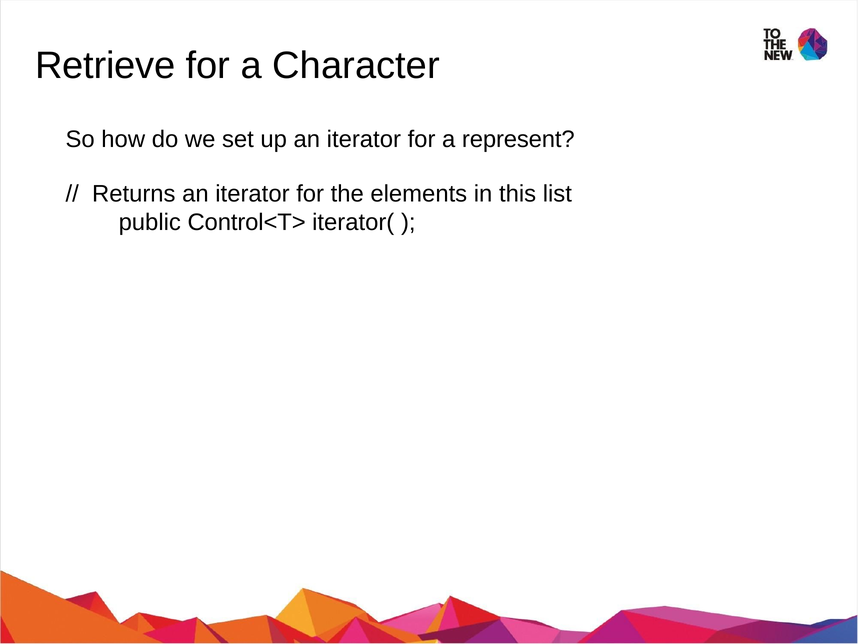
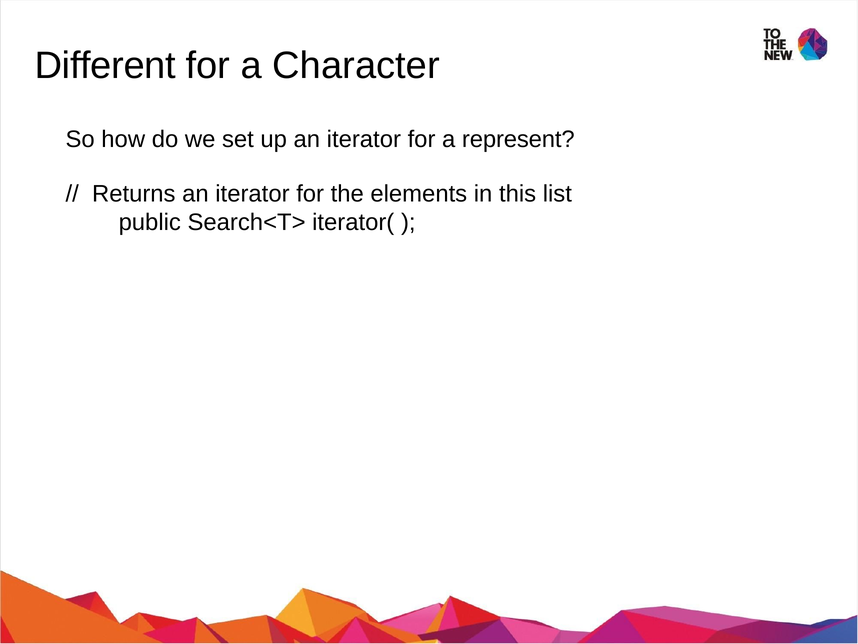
Retrieve: Retrieve -> Different
Control<T>: Control<T> -> Search<T>
